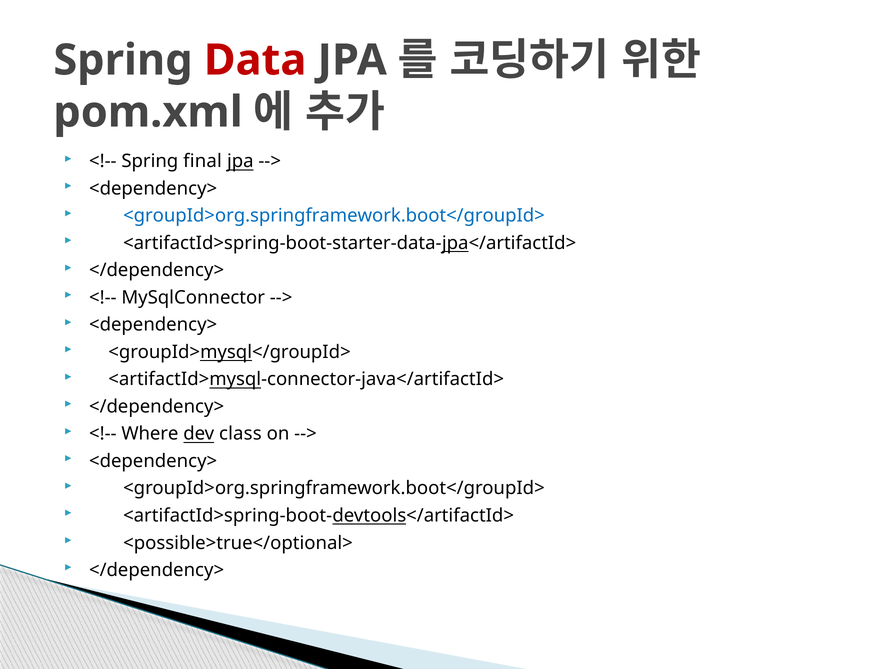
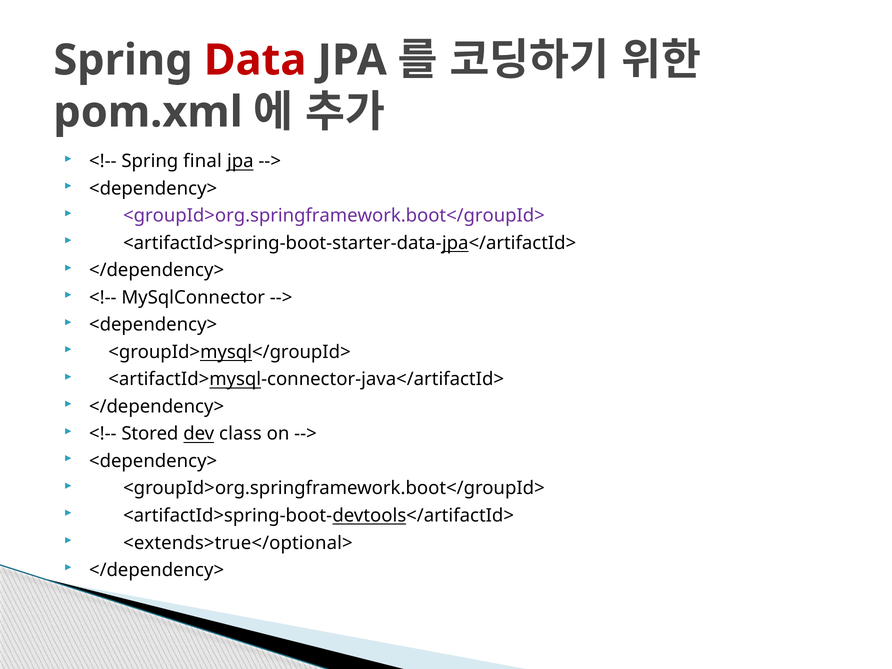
<groupId>org.springframework.boot</groupId> at (334, 216) colour: blue -> purple
Where: Where -> Stored
<possible>true</optional>: <possible>true</optional> -> <extends>true</optional>
